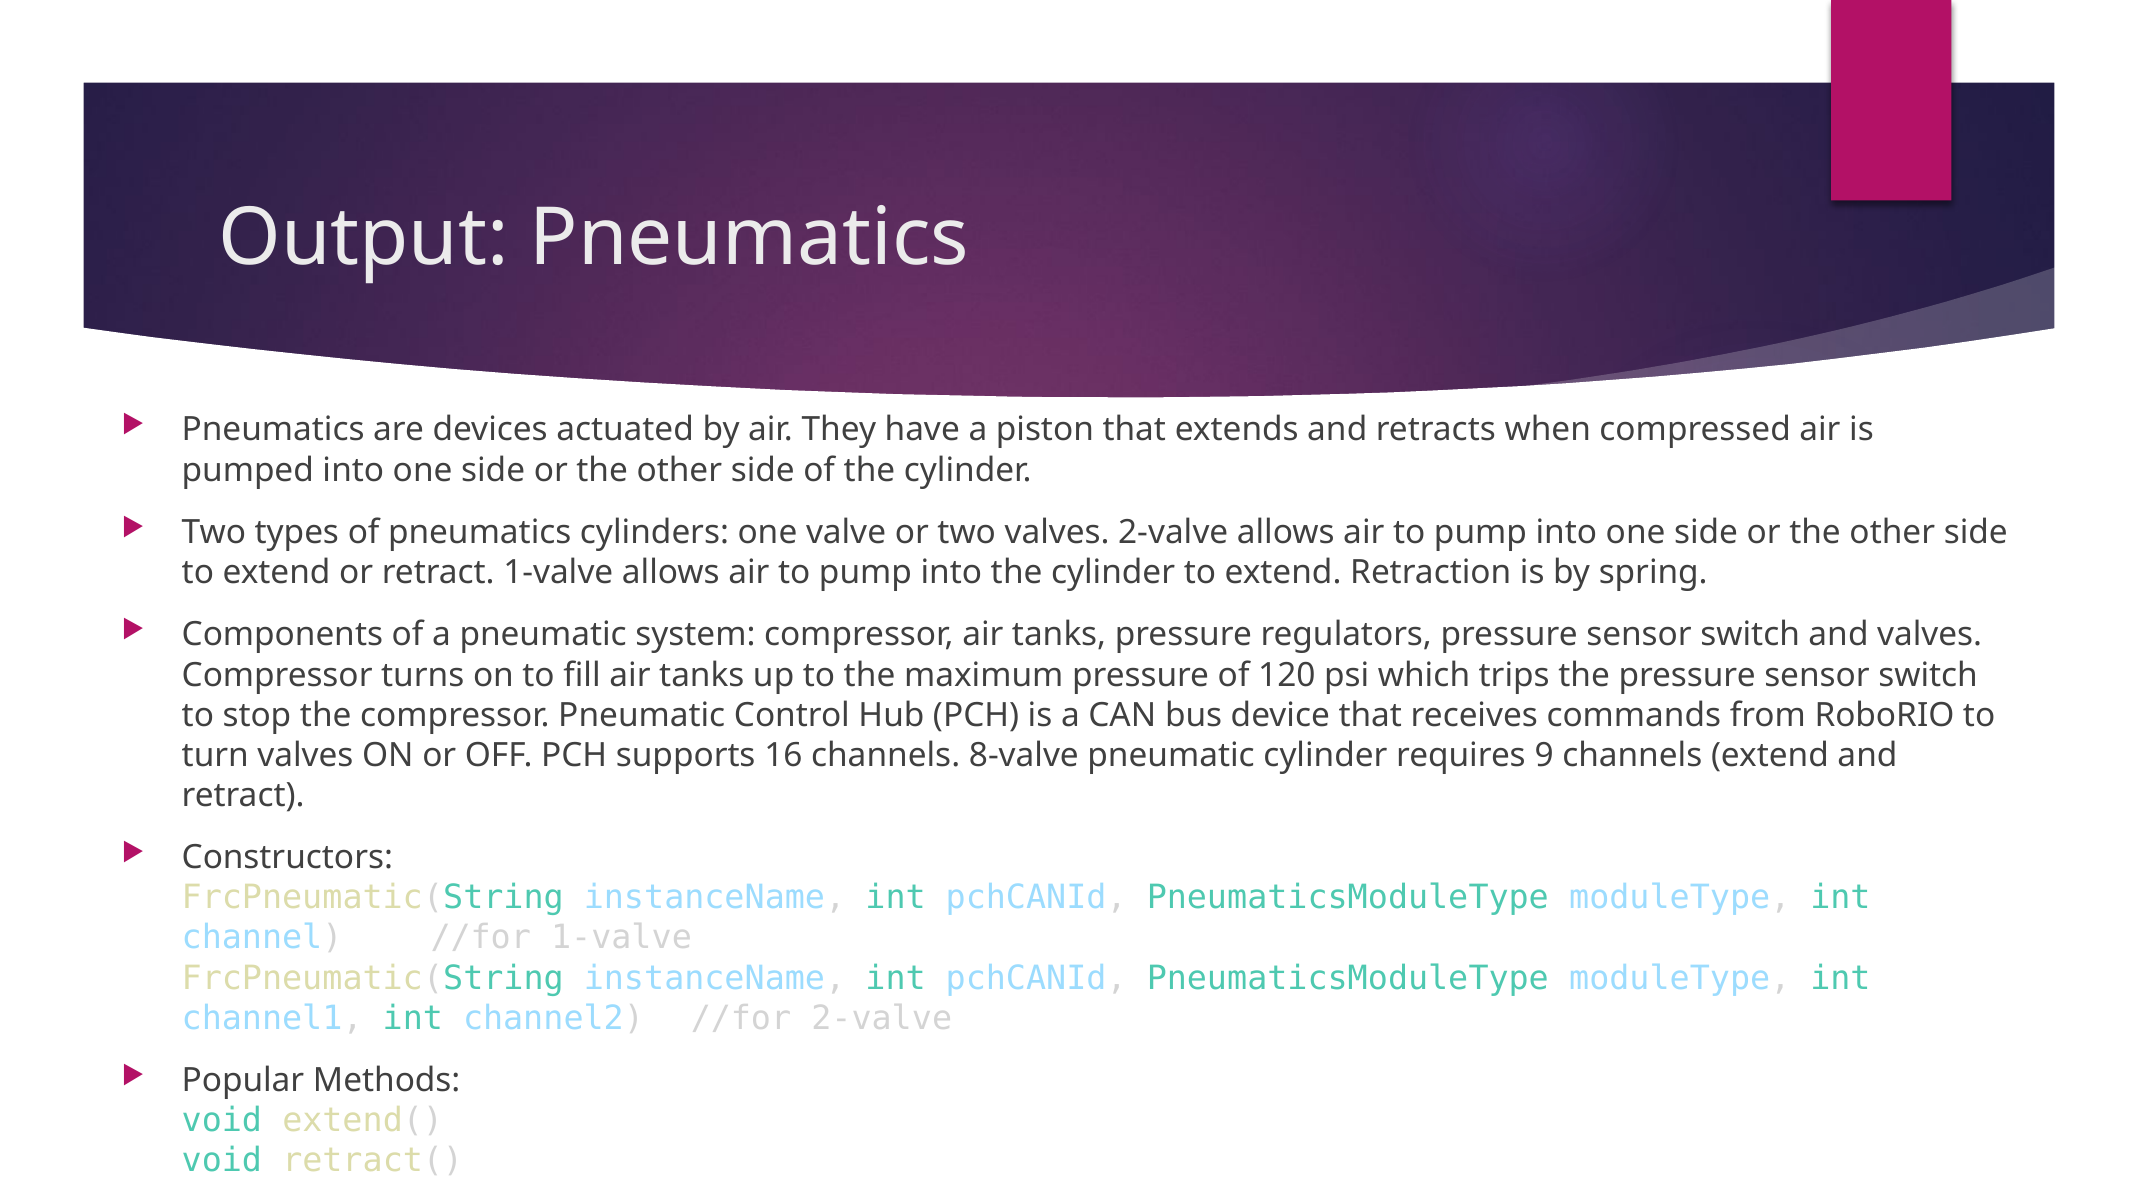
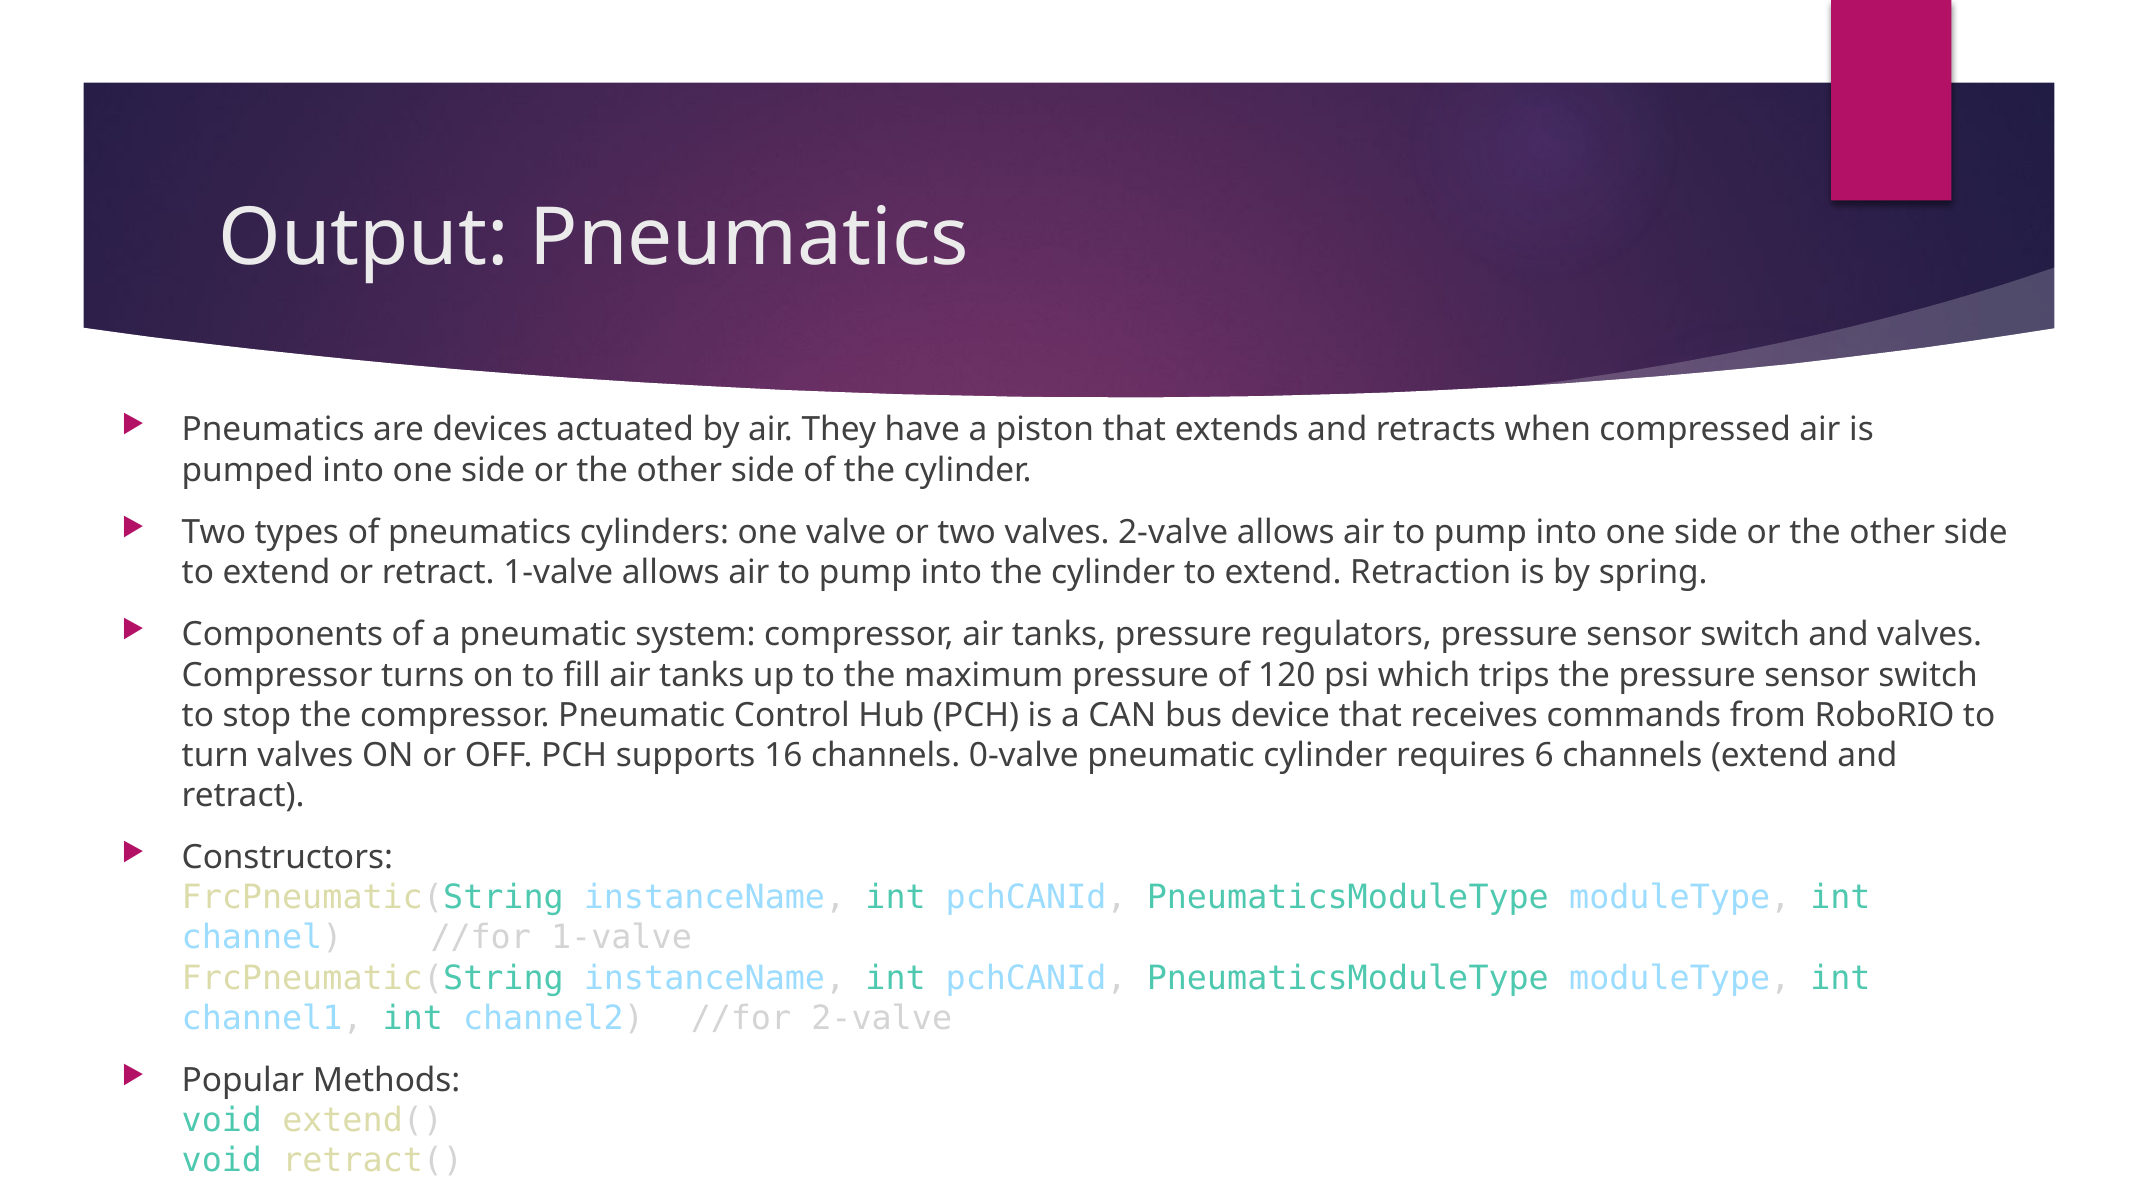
8-valve: 8-valve -> 0-valve
9: 9 -> 6
